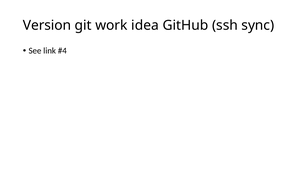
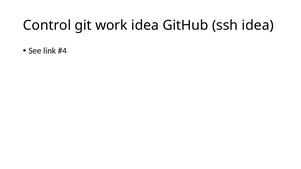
Version: Version -> Control
ssh sync: sync -> idea
